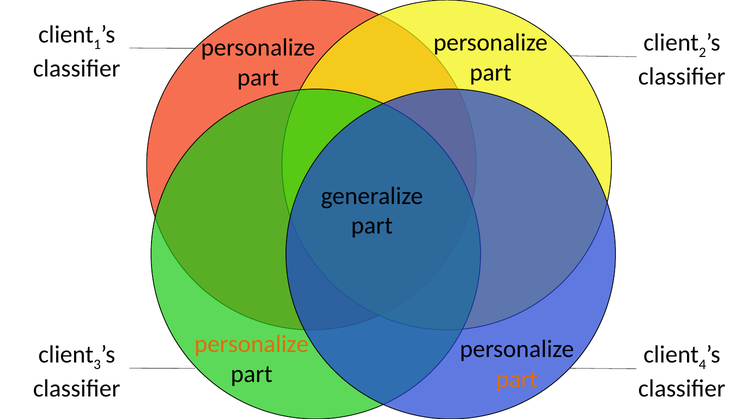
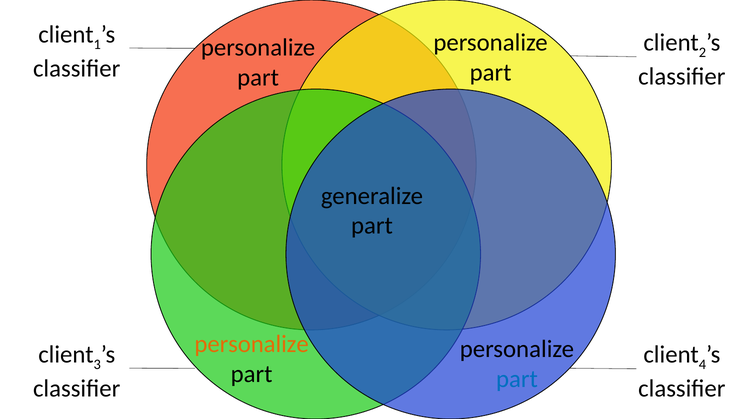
part at (517, 379) colour: orange -> blue
